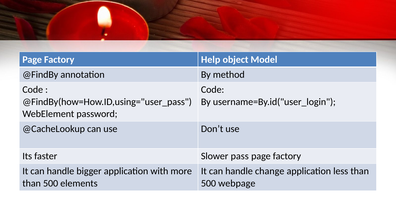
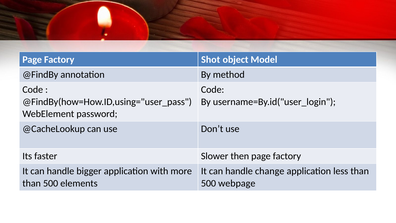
Help: Help -> Shot
pass: pass -> then
